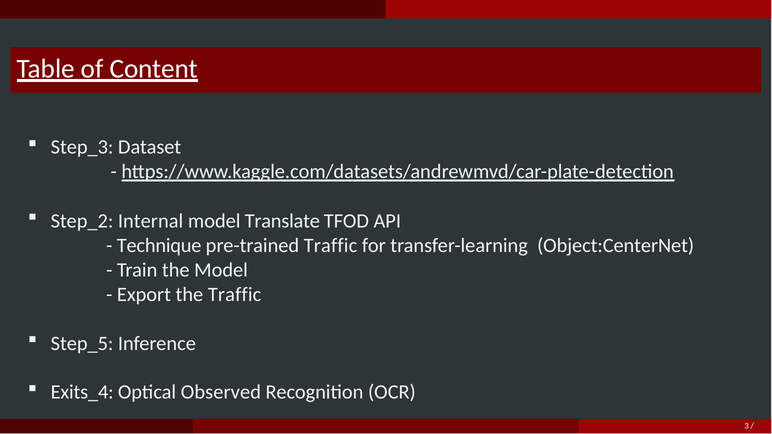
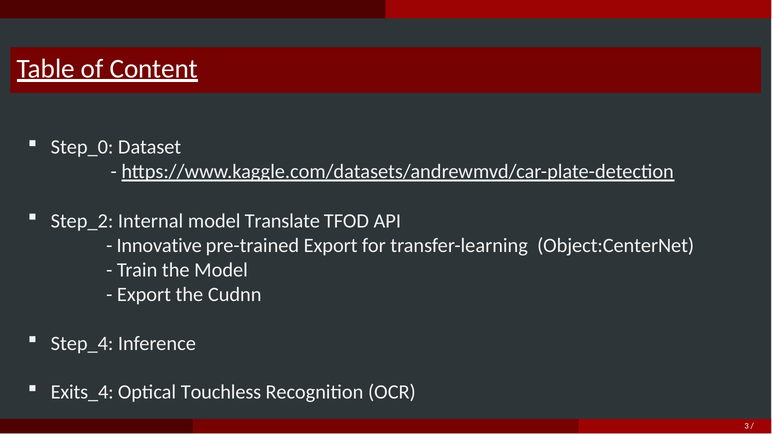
Step_3: Step_3 -> Step_0
Technique: Technique -> Innovative
pre-trained Traffic: Traffic -> Export
the Traffic: Traffic -> Cudnn
Step_5: Step_5 -> Step_4
Observed: Observed -> Touchless
